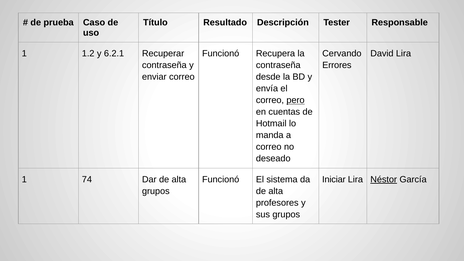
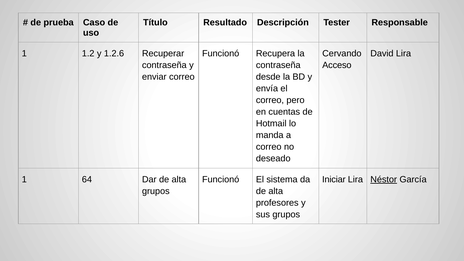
6.2.1: 6.2.1 -> 1.2.6
Errores: Errores -> Acceso
pero underline: present -> none
74: 74 -> 64
